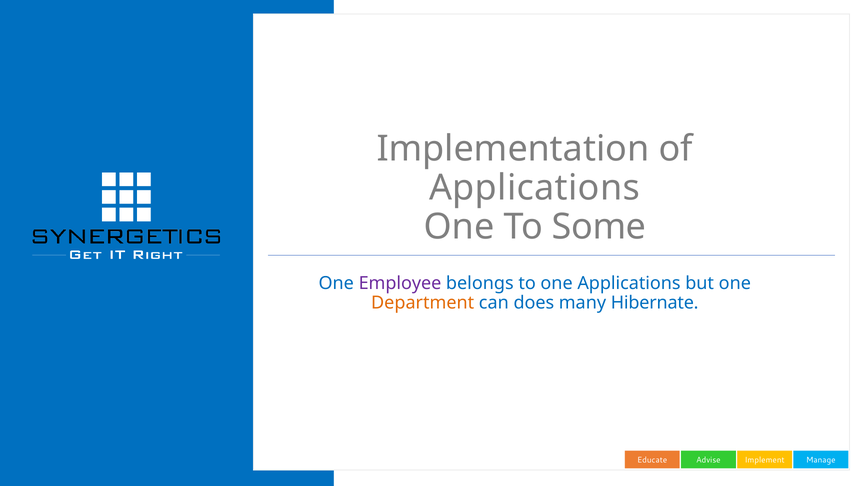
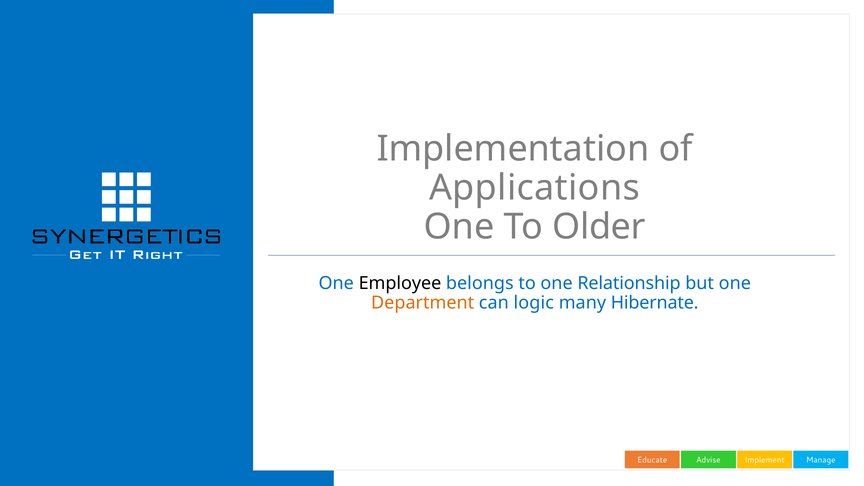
Some: Some -> Older
Employee colour: purple -> black
one Applications: Applications -> Relationship
does: does -> logic
